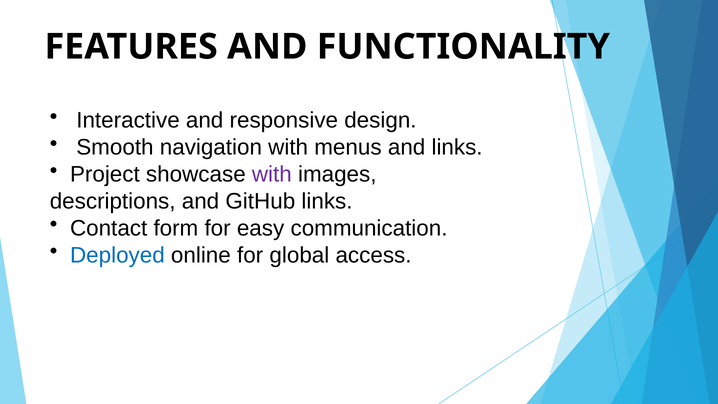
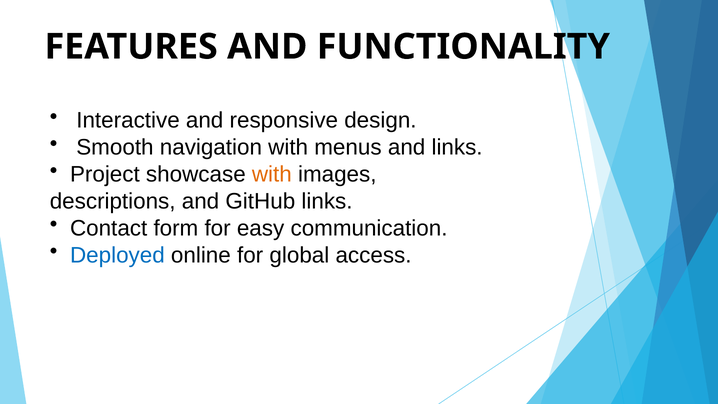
with at (272, 174) colour: purple -> orange
